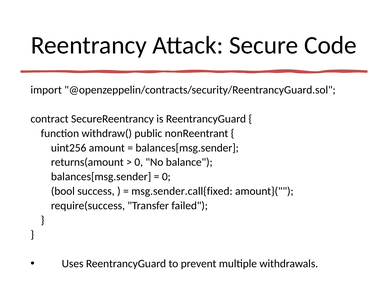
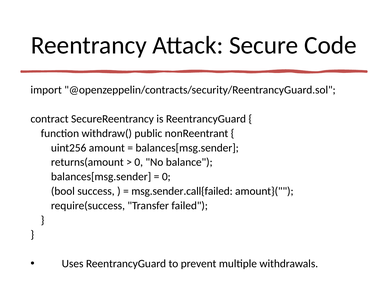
msg.sender.call{fixed: msg.sender.call{fixed -> msg.sender.call{failed
